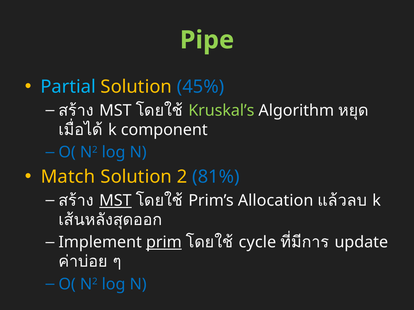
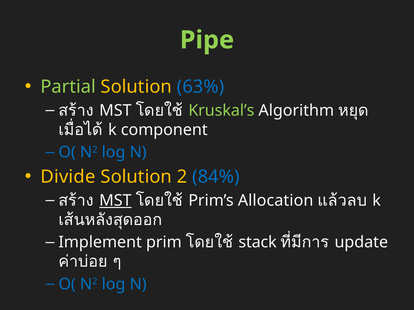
Partial colour: light blue -> light green
45%: 45% -> 63%
Match: Match -> Divide
81%: 81% -> 84%
prim underline: present -> none
cycle: cycle -> stack
